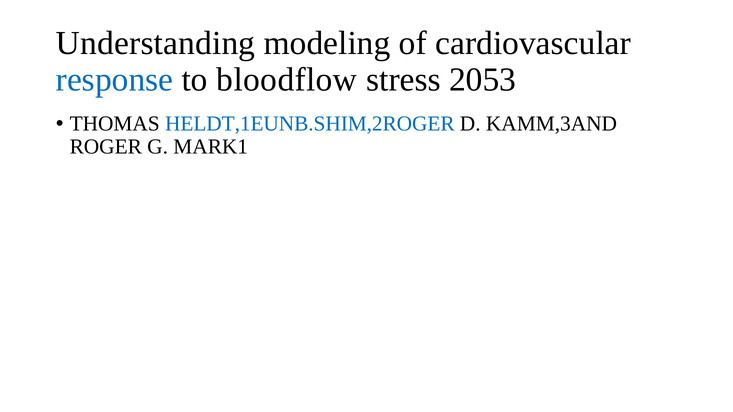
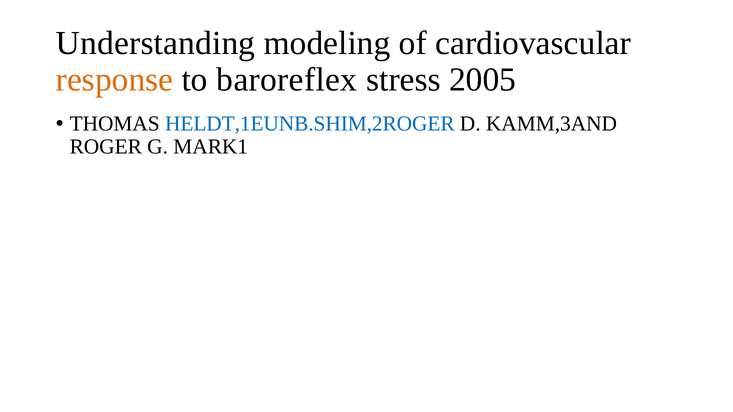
response colour: blue -> orange
bloodflow: bloodflow -> baroreflex
2053: 2053 -> 2005
